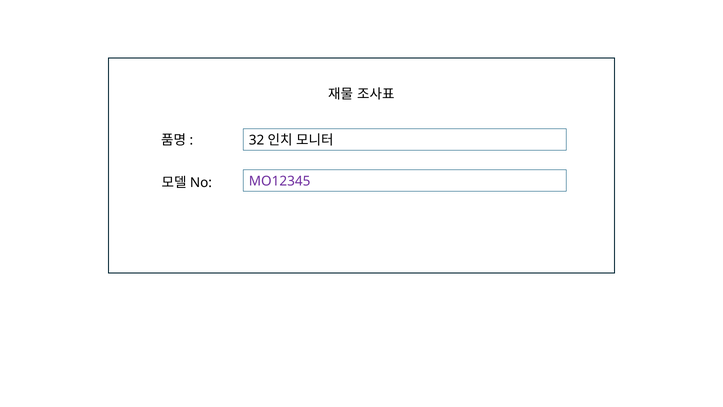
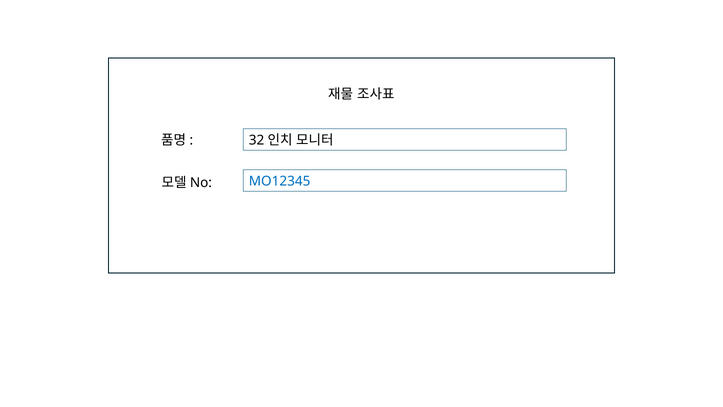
MO12345 colour: purple -> blue
